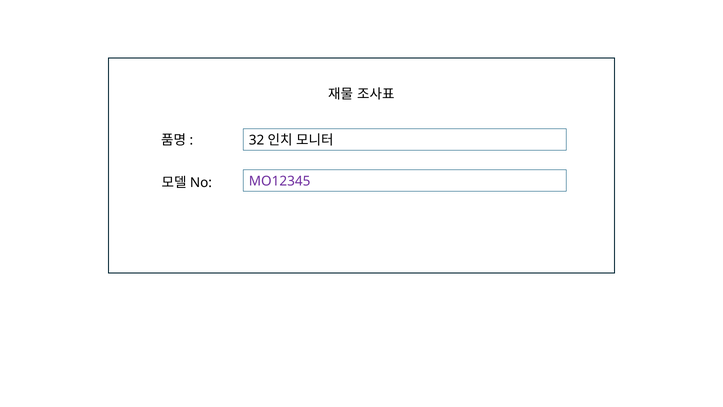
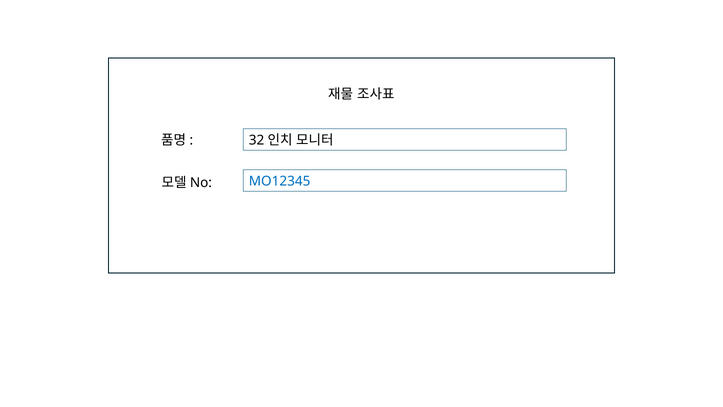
MO12345 colour: purple -> blue
